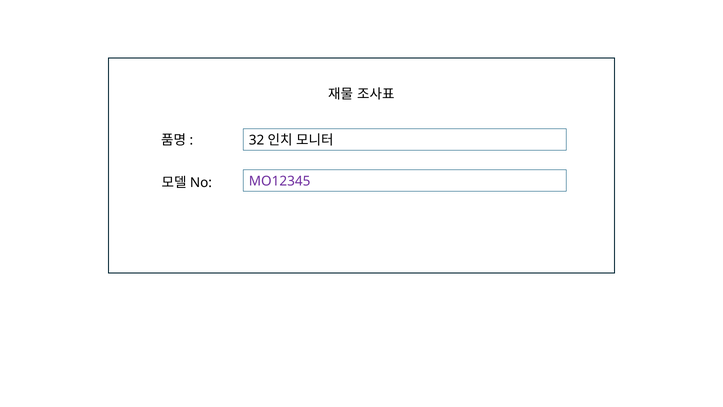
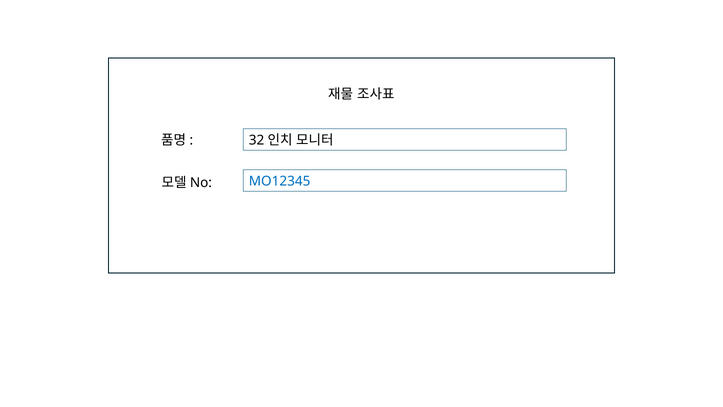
MO12345 colour: purple -> blue
